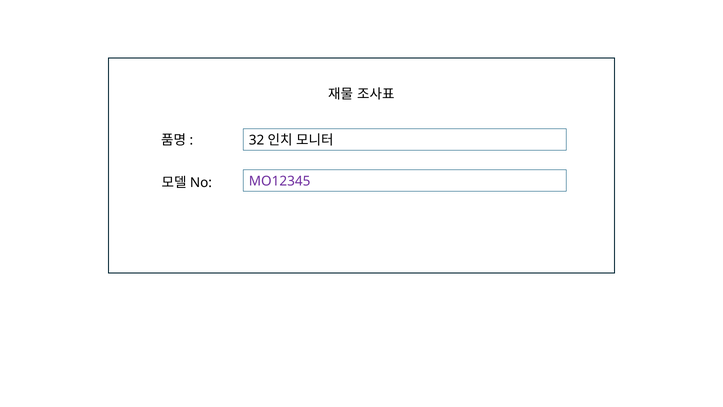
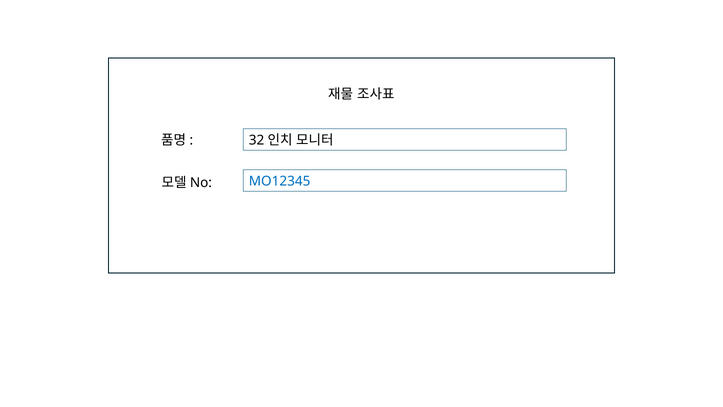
MO12345 colour: purple -> blue
